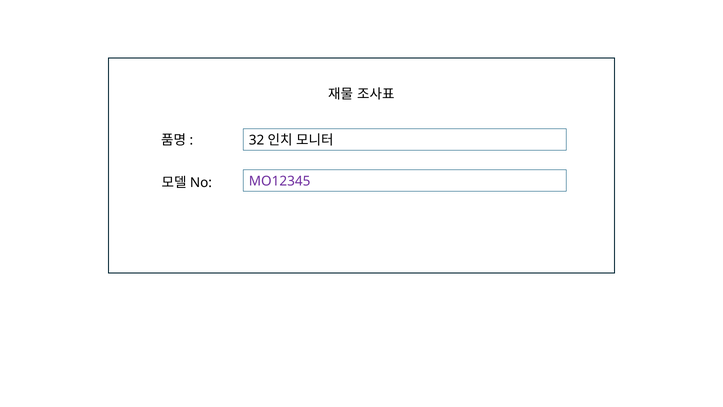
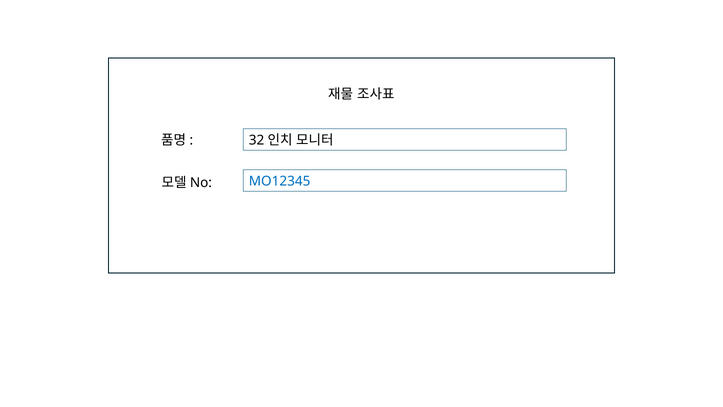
MO12345 colour: purple -> blue
